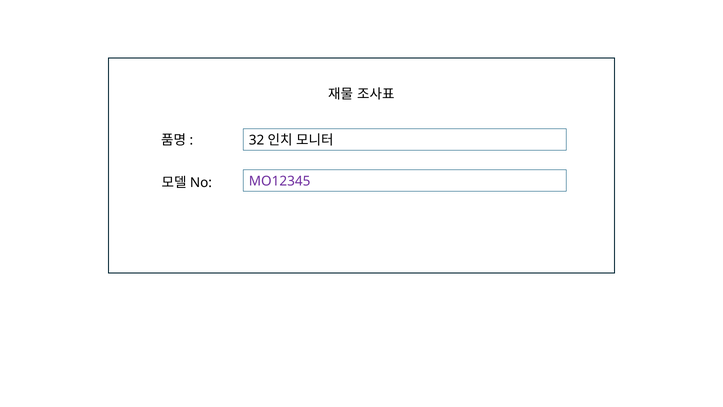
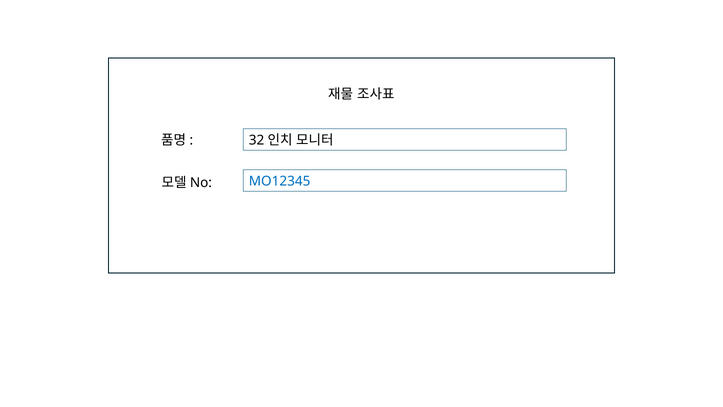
MO12345 colour: purple -> blue
